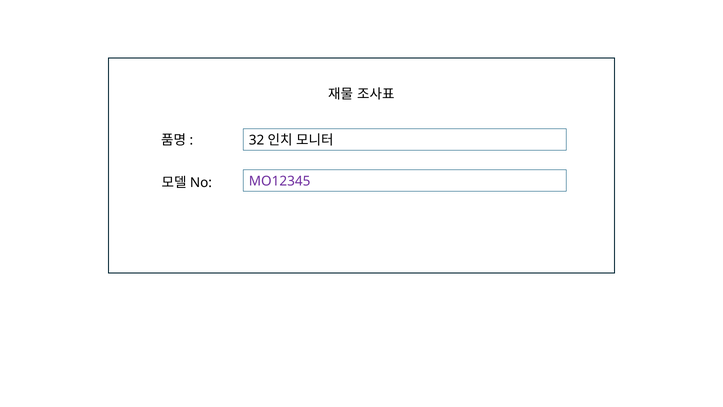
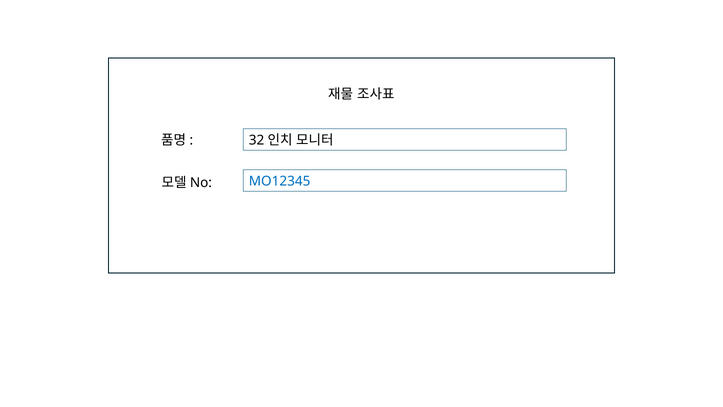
MO12345 colour: purple -> blue
